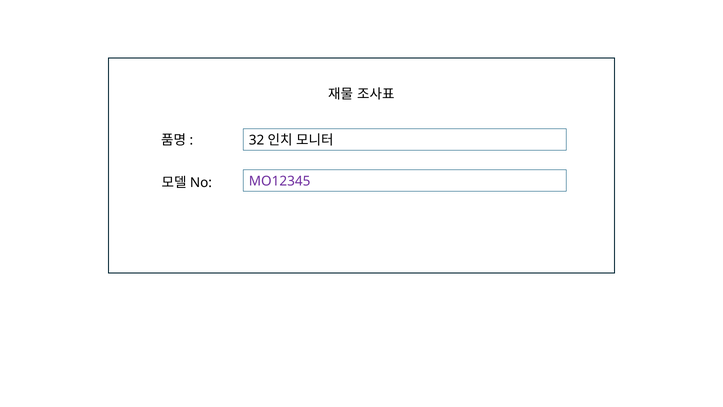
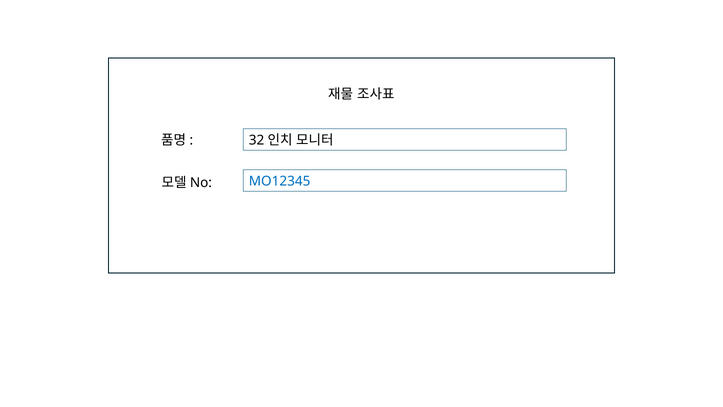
MO12345 colour: purple -> blue
